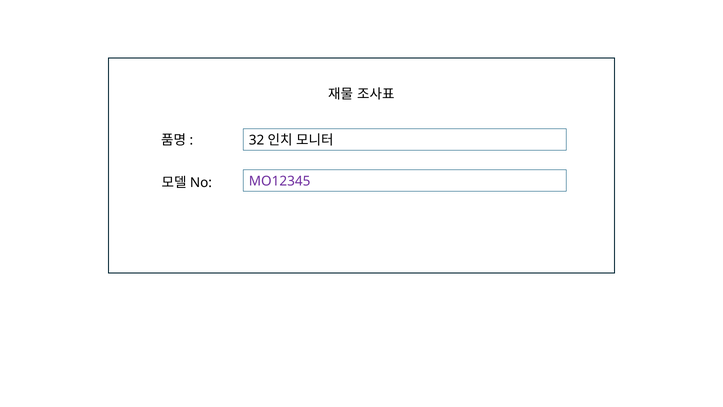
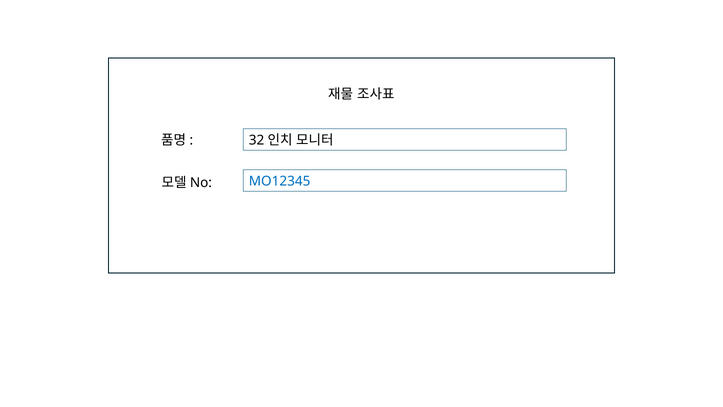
MO12345 colour: purple -> blue
